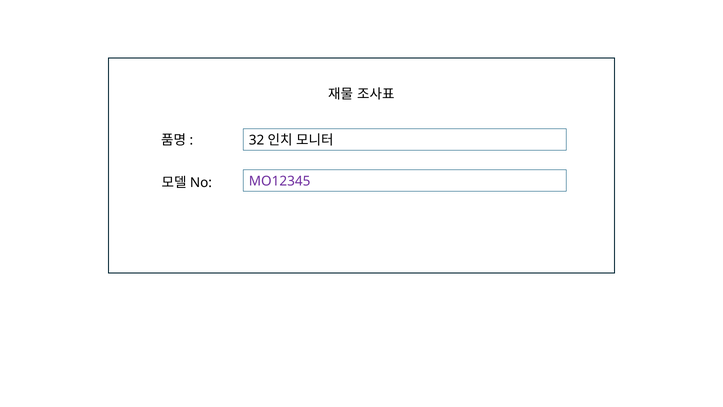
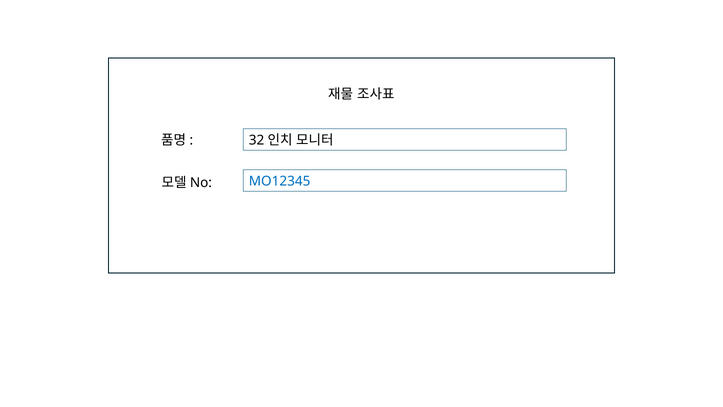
MO12345 colour: purple -> blue
